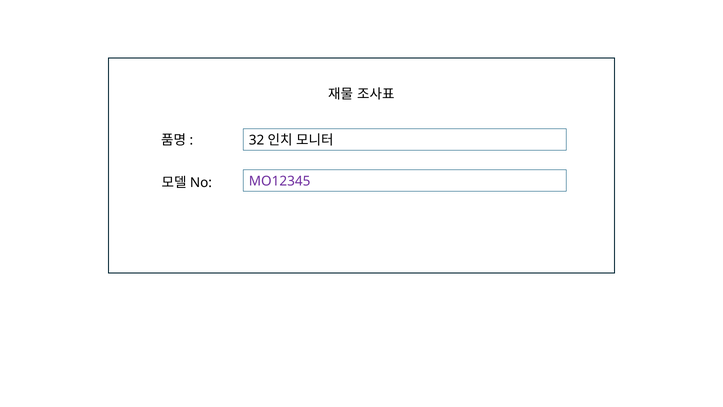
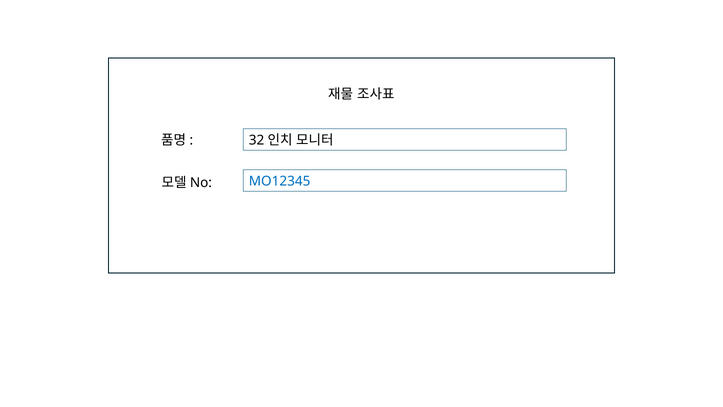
MO12345 colour: purple -> blue
